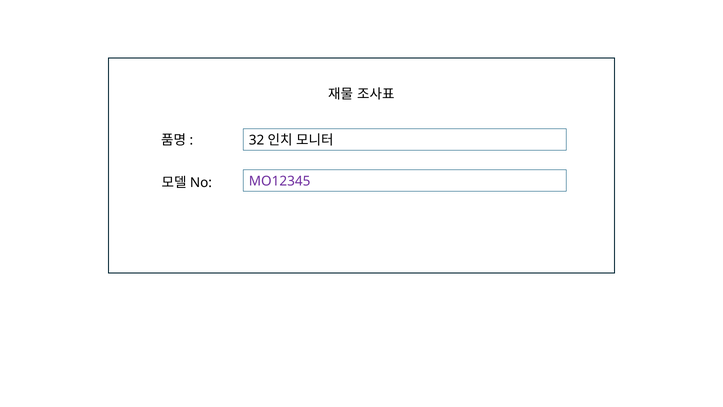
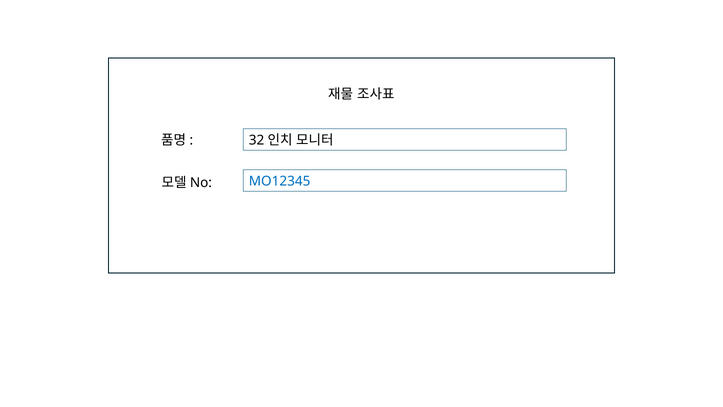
MO12345 colour: purple -> blue
